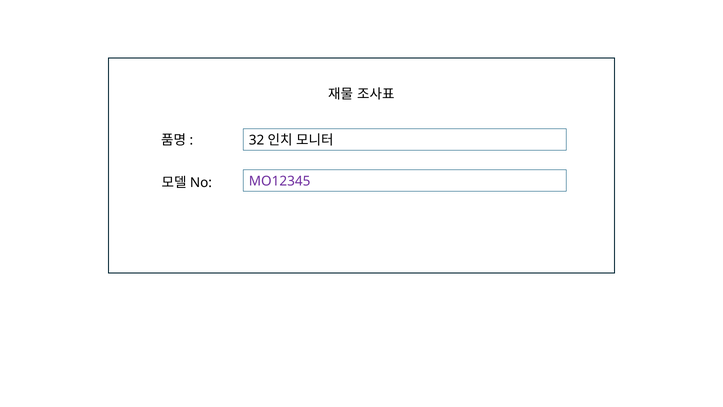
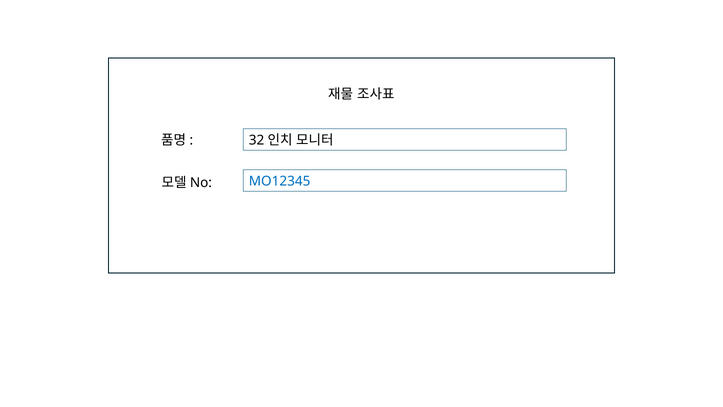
MO12345 colour: purple -> blue
